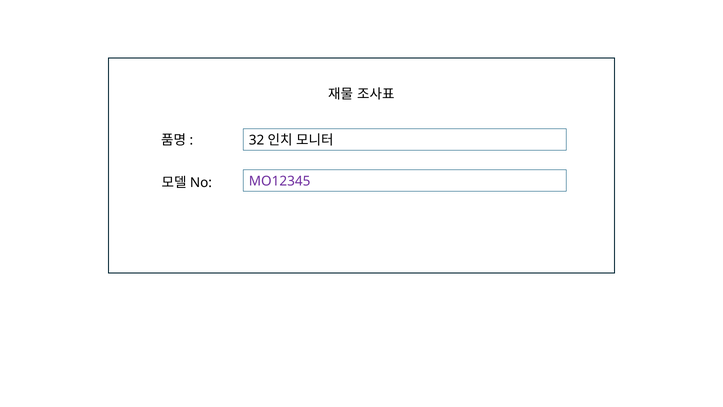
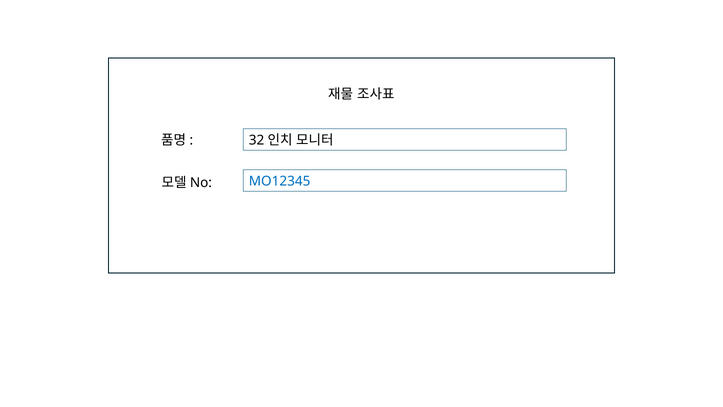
MO12345 colour: purple -> blue
